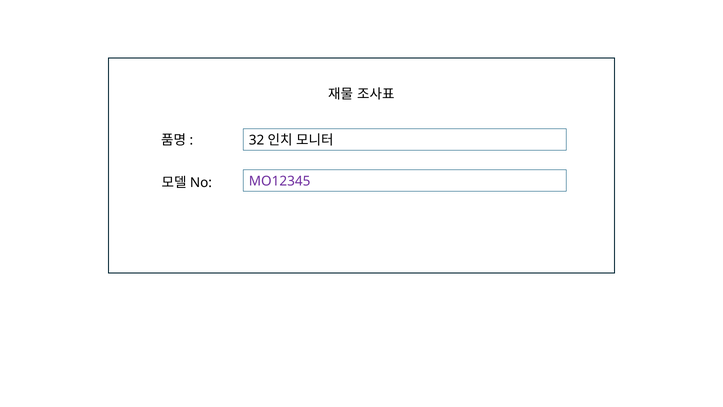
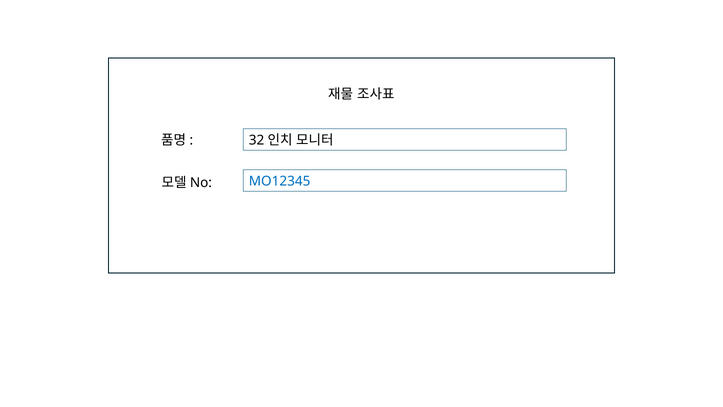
MO12345 colour: purple -> blue
